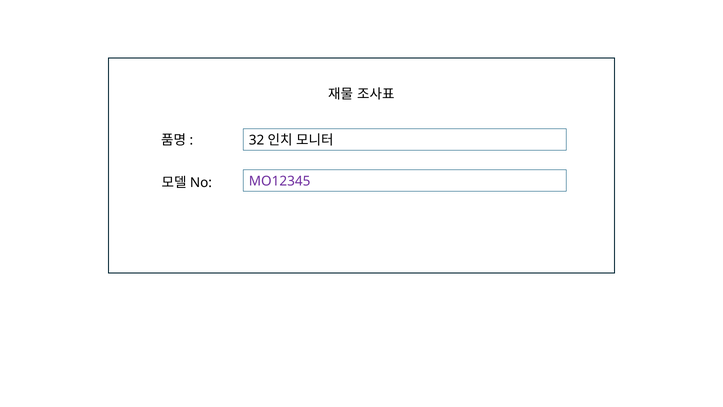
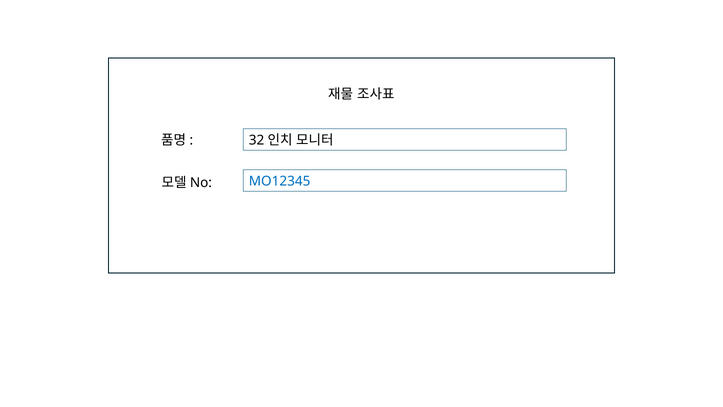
MO12345 colour: purple -> blue
